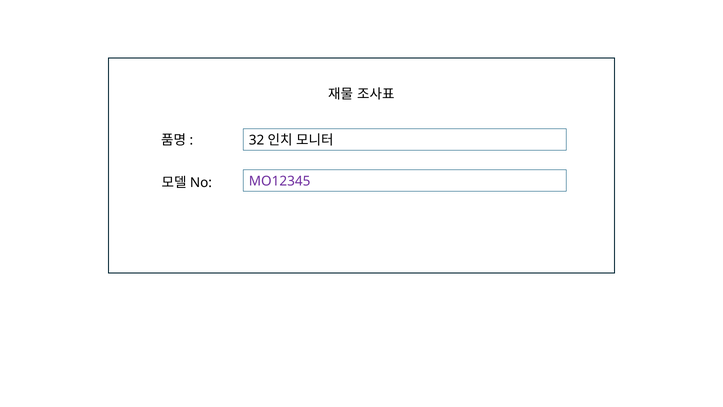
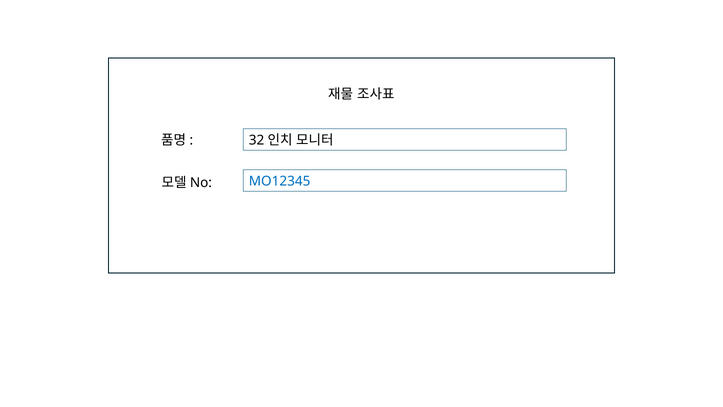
MO12345 colour: purple -> blue
